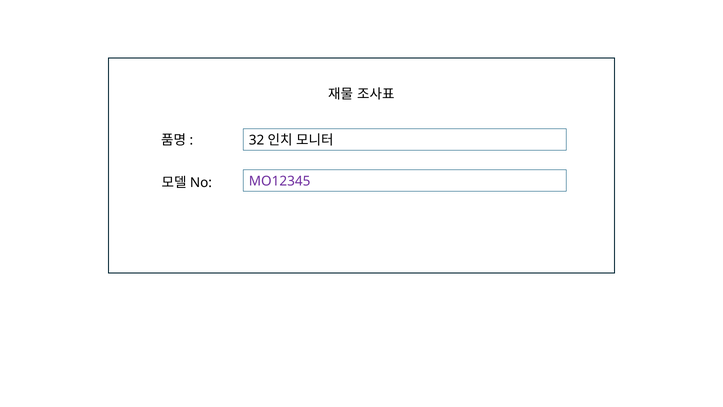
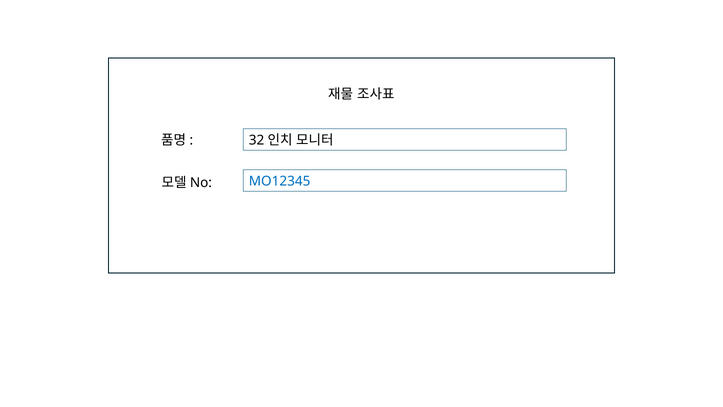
MO12345 colour: purple -> blue
